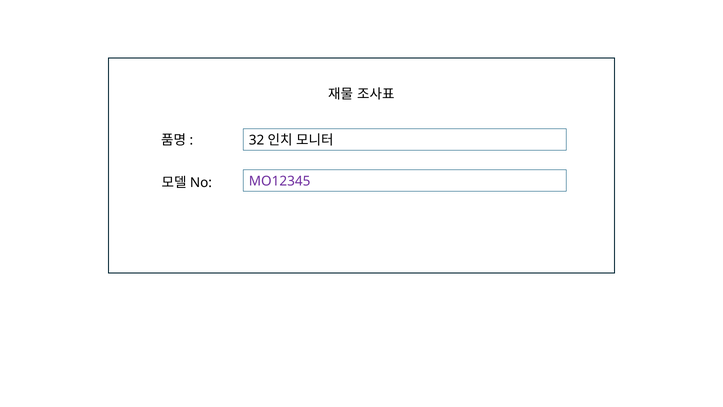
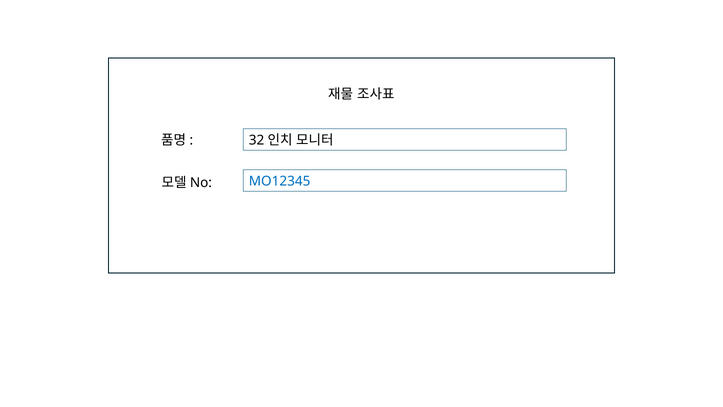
MO12345 colour: purple -> blue
